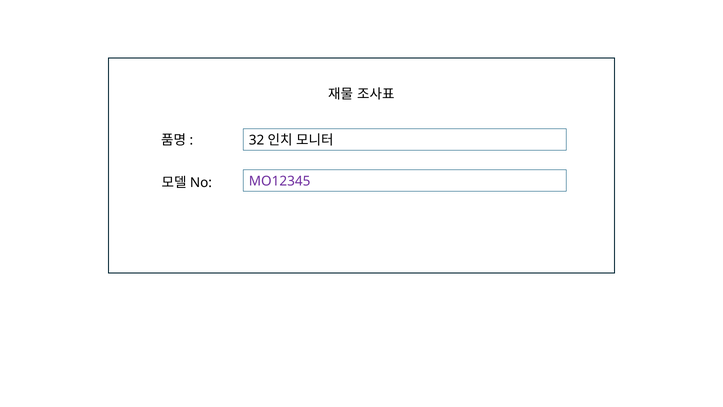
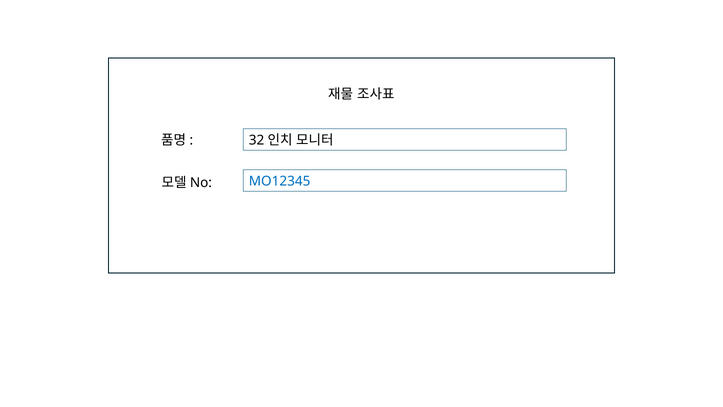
MO12345 colour: purple -> blue
